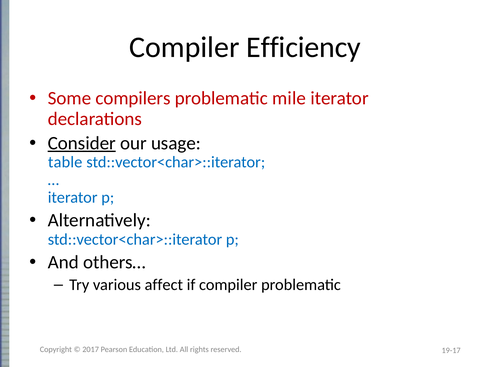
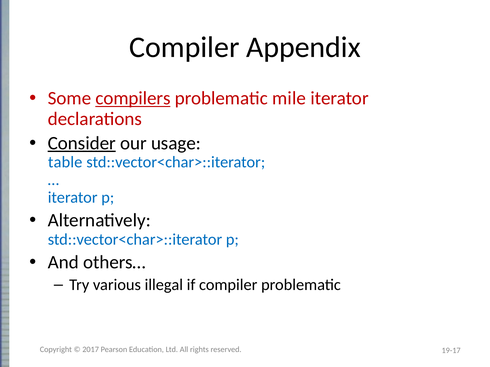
Efficiency: Efficiency -> Appendix
compilers underline: none -> present
affect: affect -> illegal
